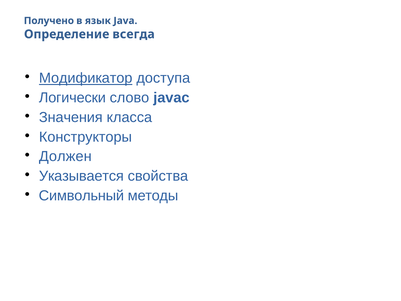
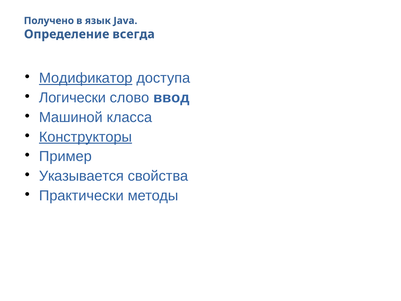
javac: javac -> ввод
Значения: Значения -> Машиной
Конструкторы underline: none -> present
Должен: Должен -> Пример
Символьный: Символьный -> Практически
